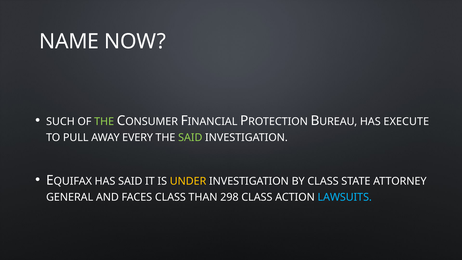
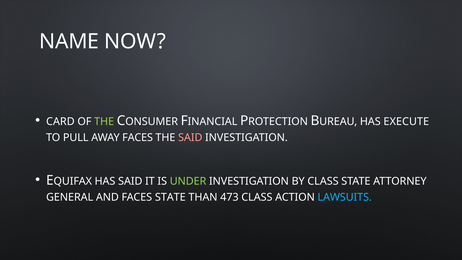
SUCH: SUCH -> CARD
AWAY EVERY: EVERY -> FACES
SAID at (190, 138) colour: light green -> pink
UNDER colour: yellow -> light green
FACES CLASS: CLASS -> STATE
298: 298 -> 473
